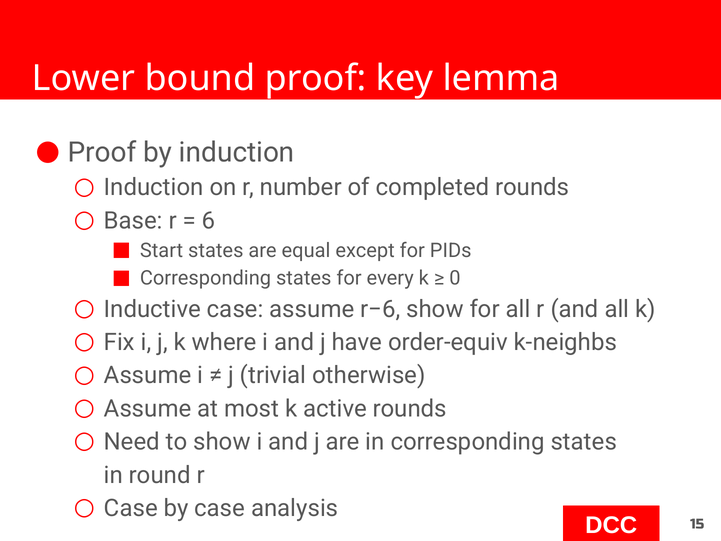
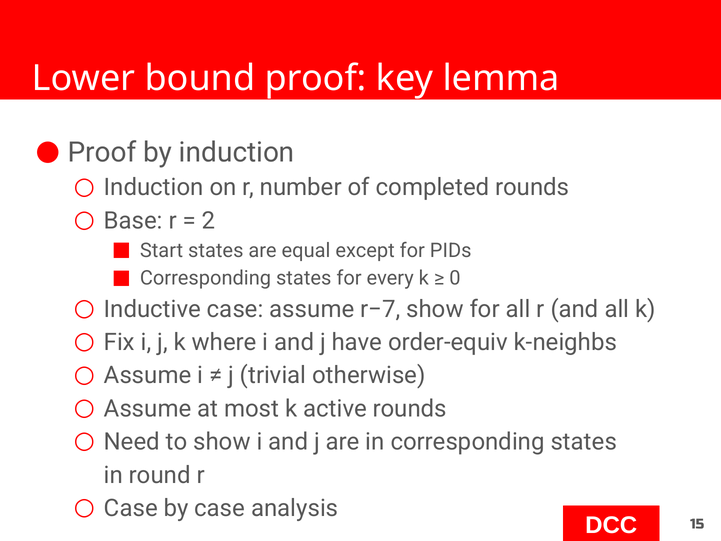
6: 6 -> 2
r−6: r−6 -> r−7
